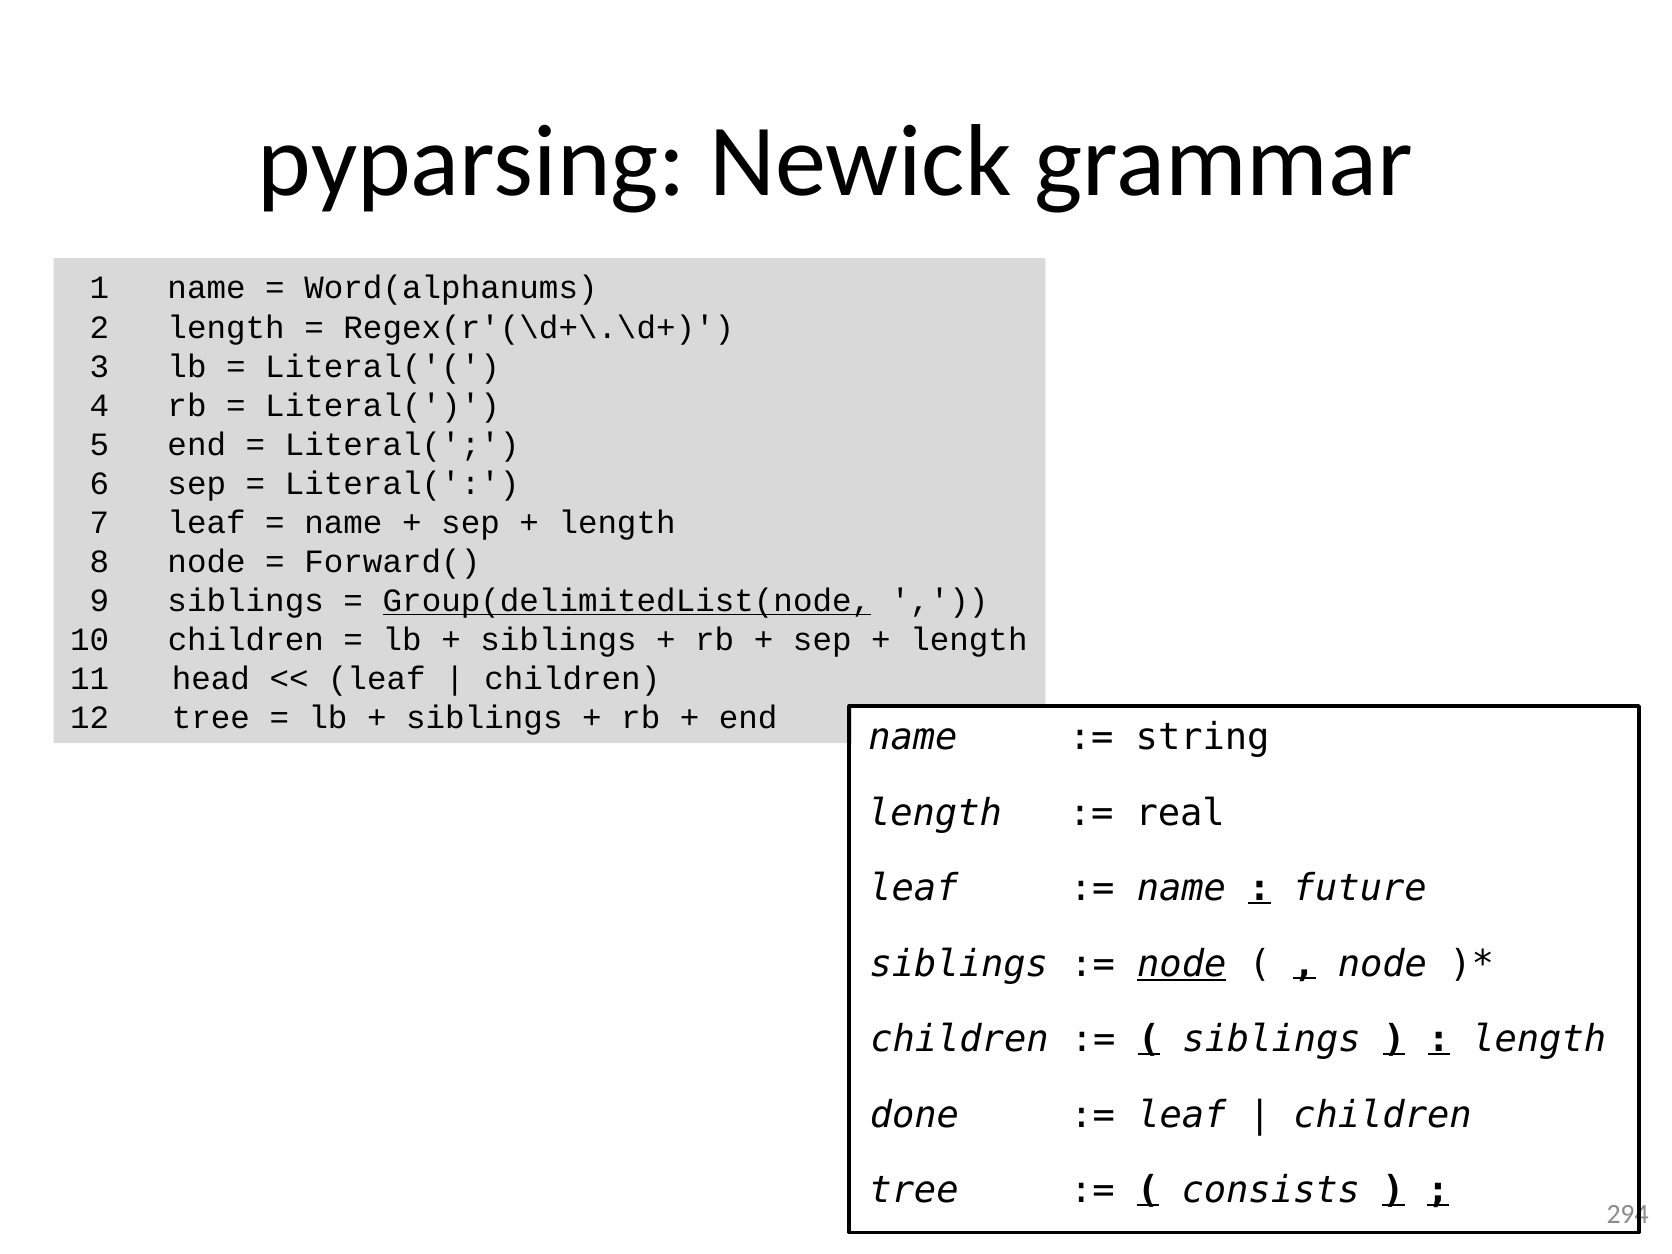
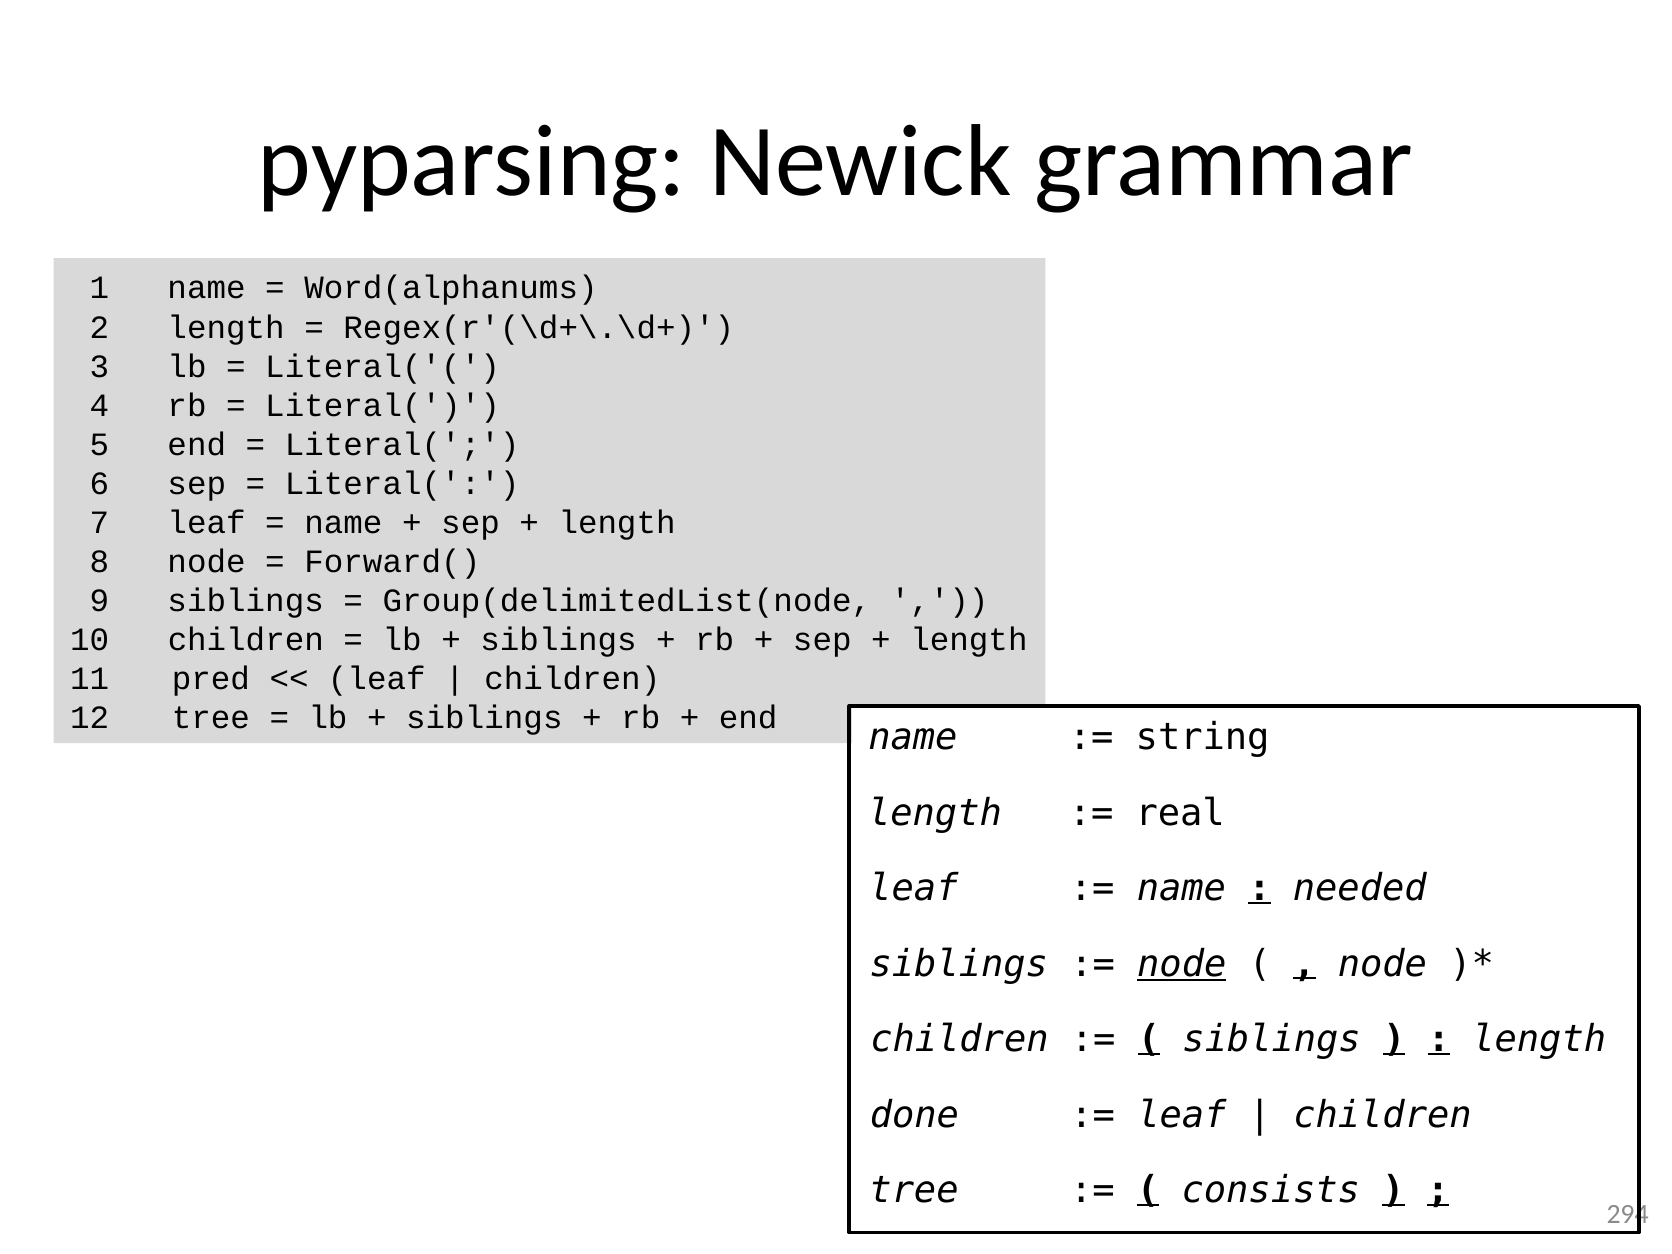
Group(delimitedList(node underline: present -> none
head: head -> pred
future: future -> needed
